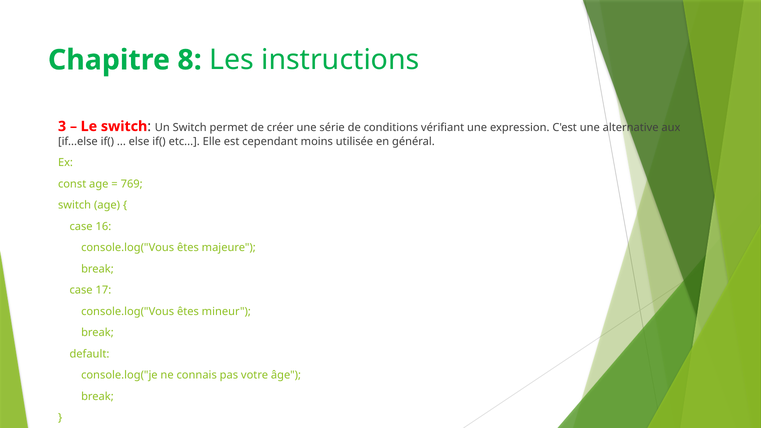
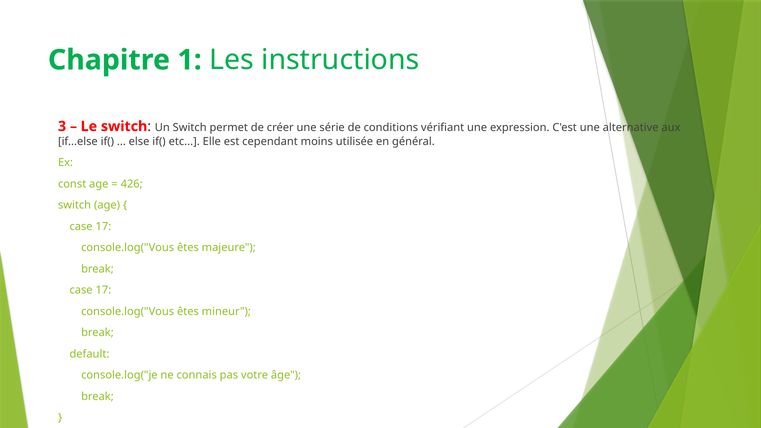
8: 8 -> 1
769: 769 -> 426
16 at (103, 226): 16 -> 17
